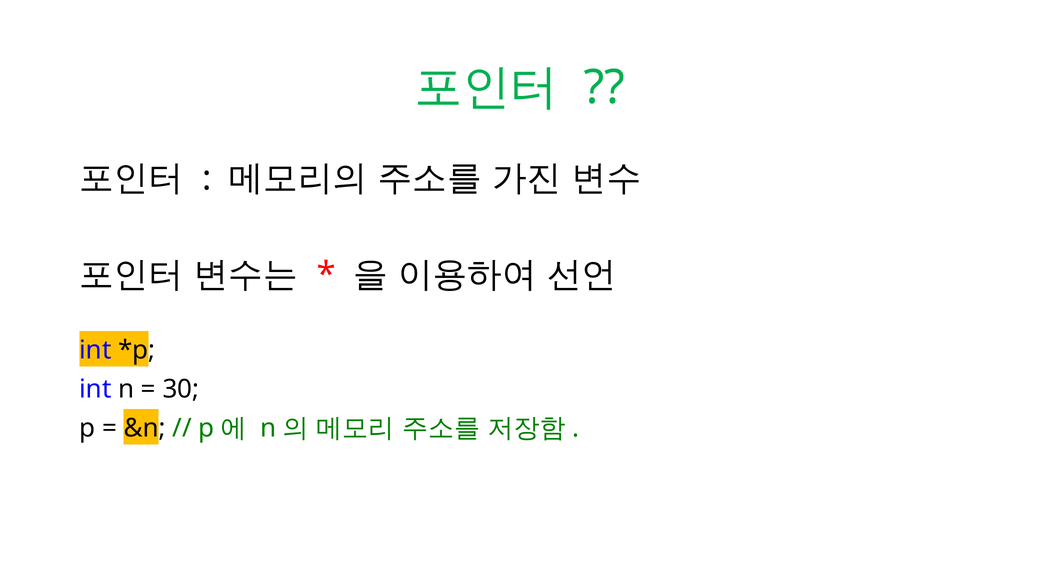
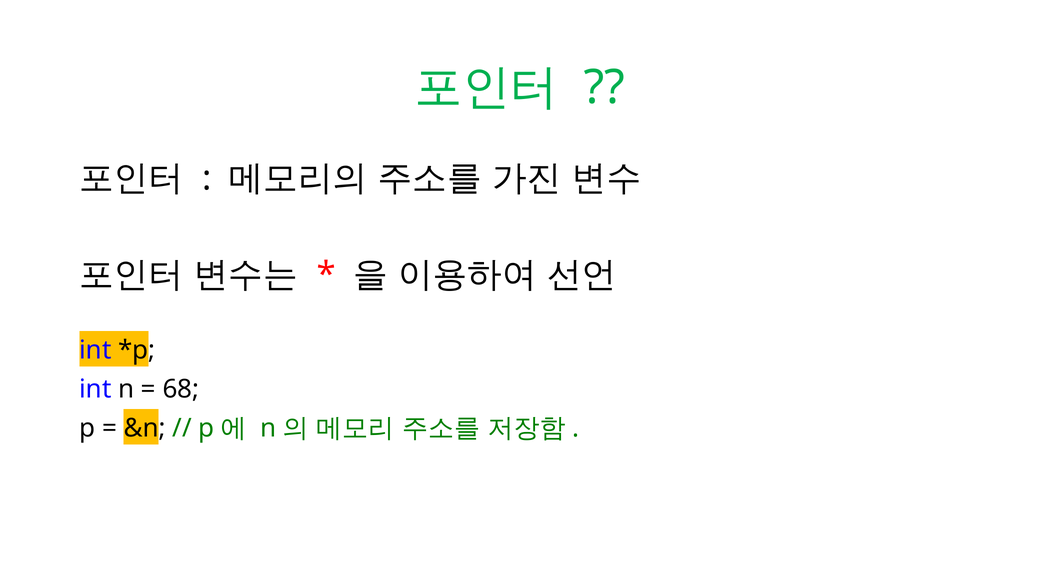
30: 30 -> 68
